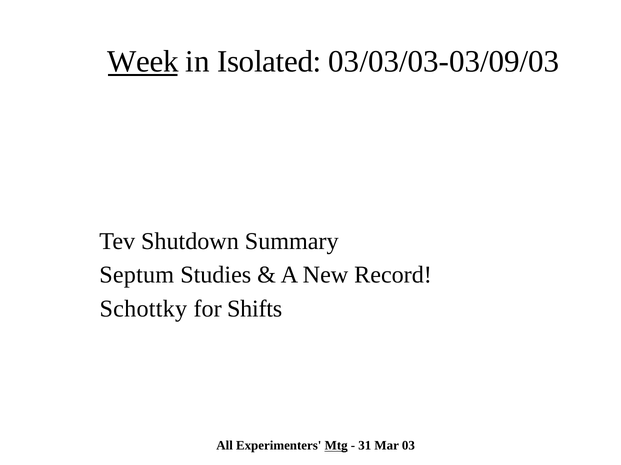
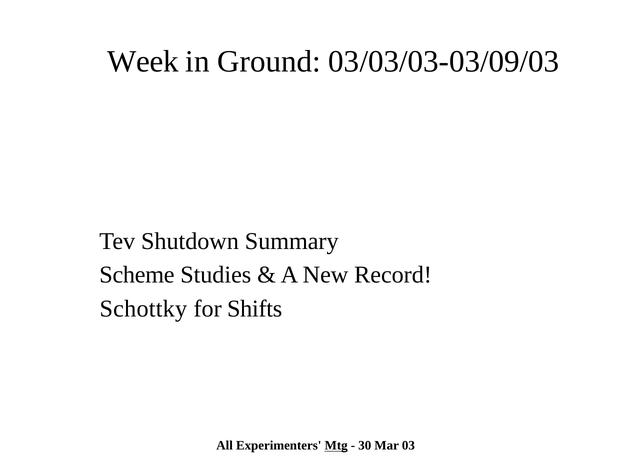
Week underline: present -> none
Isolated: Isolated -> Ground
Septum: Septum -> Scheme
31: 31 -> 30
